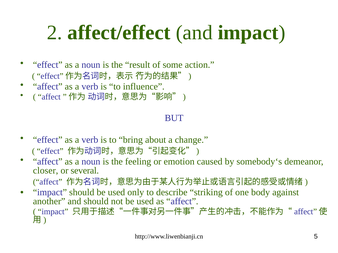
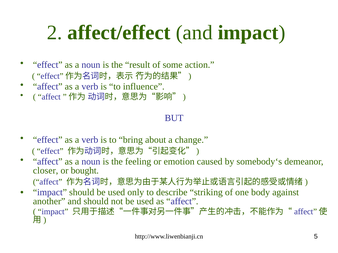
several: several -> bought
